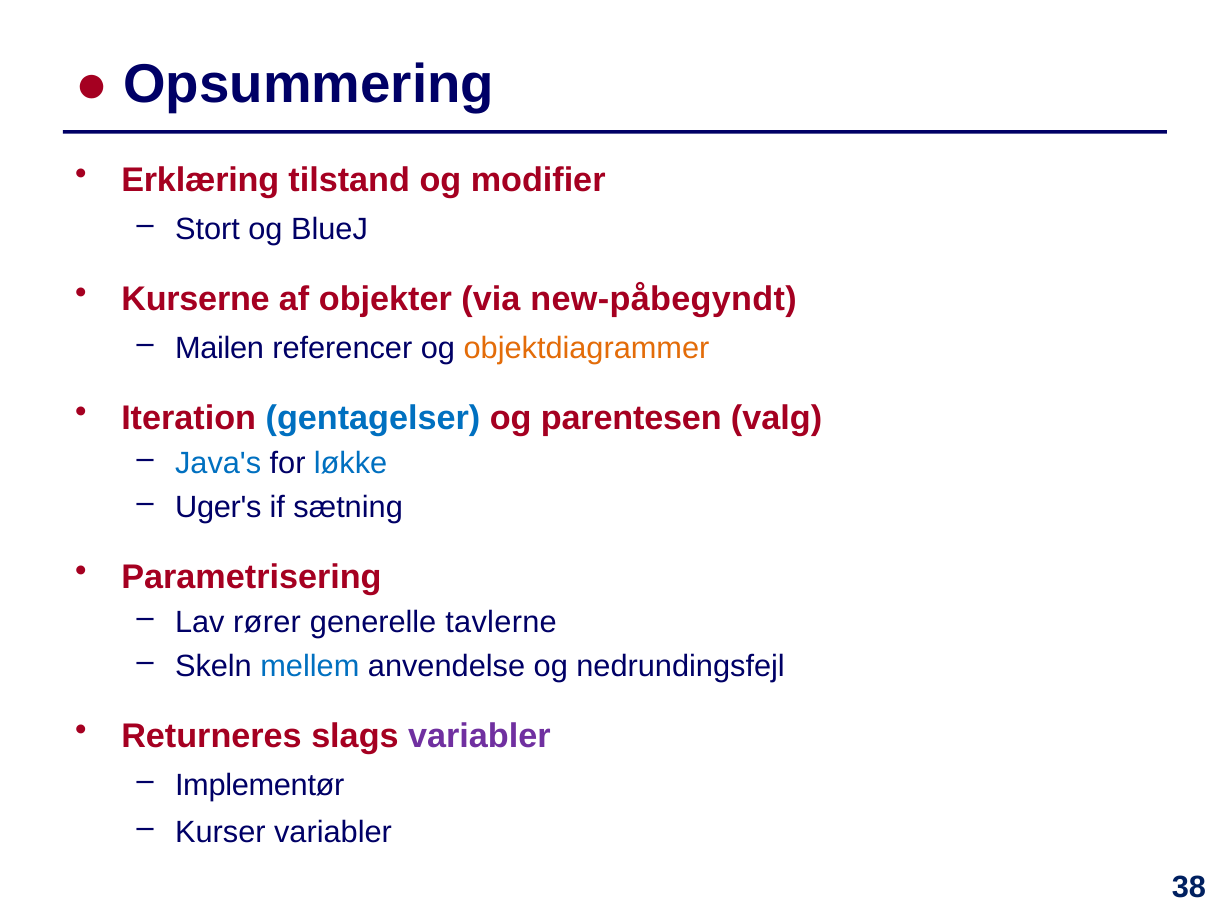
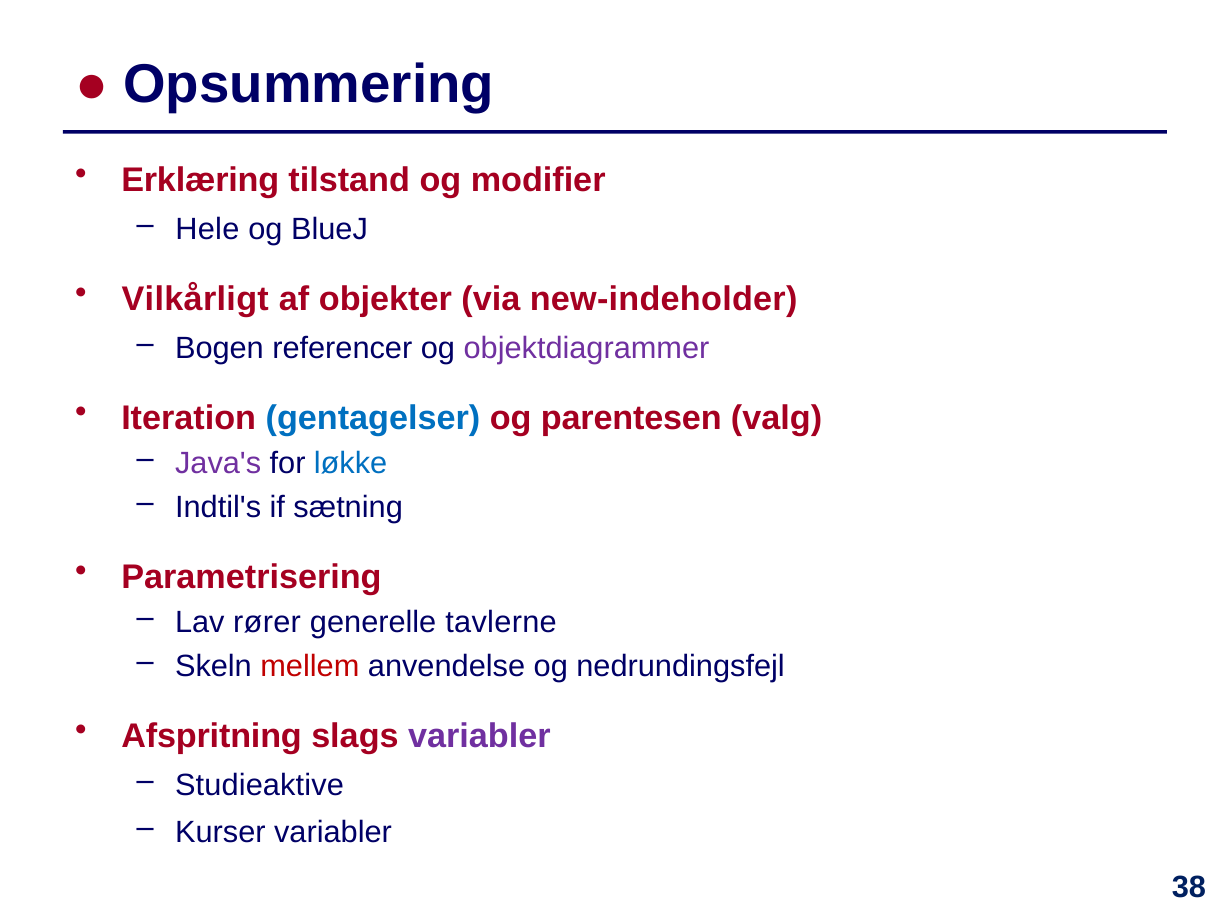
Stort: Stort -> Hele
Kurserne: Kurserne -> Vilkårligt
new-påbegyndt: new-påbegyndt -> new-indeholder
Mailen: Mailen -> Bogen
objektdiagrammer colour: orange -> purple
Java's colour: blue -> purple
Uger's: Uger's -> Indtil's
mellem colour: blue -> red
Returneres: Returneres -> Afspritning
Implementør: Implementør -> Studieaktive
